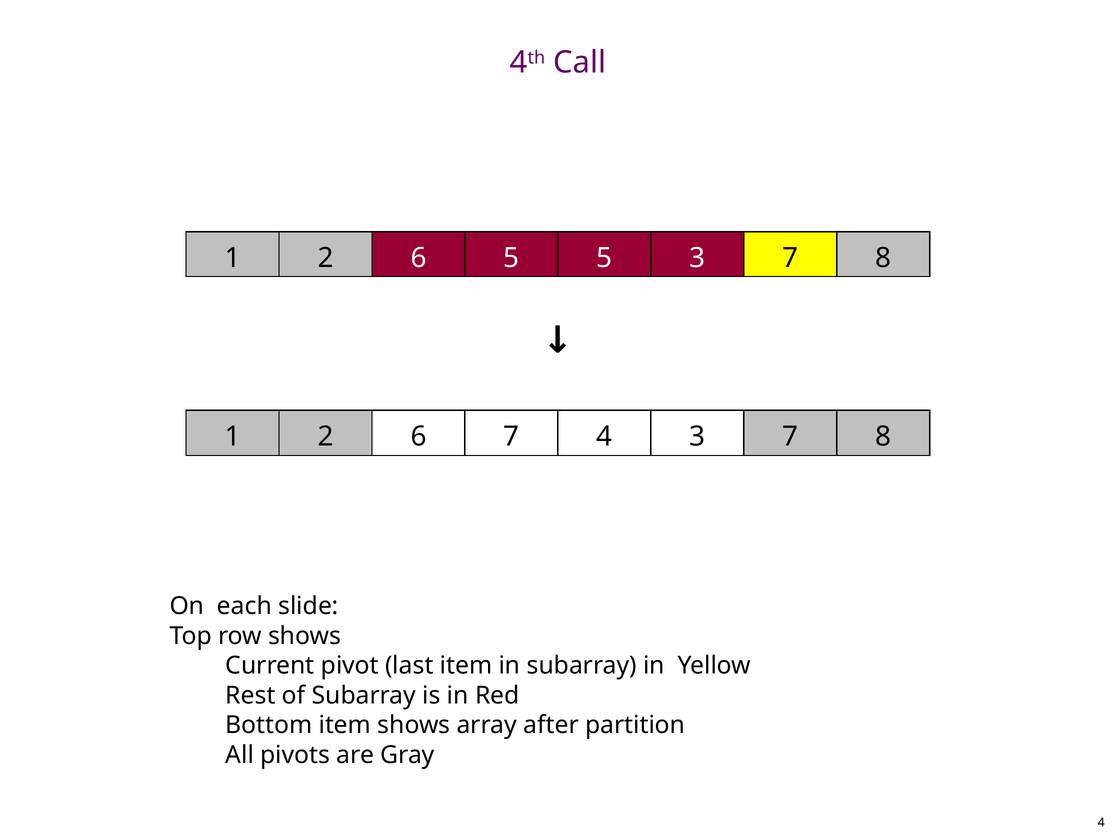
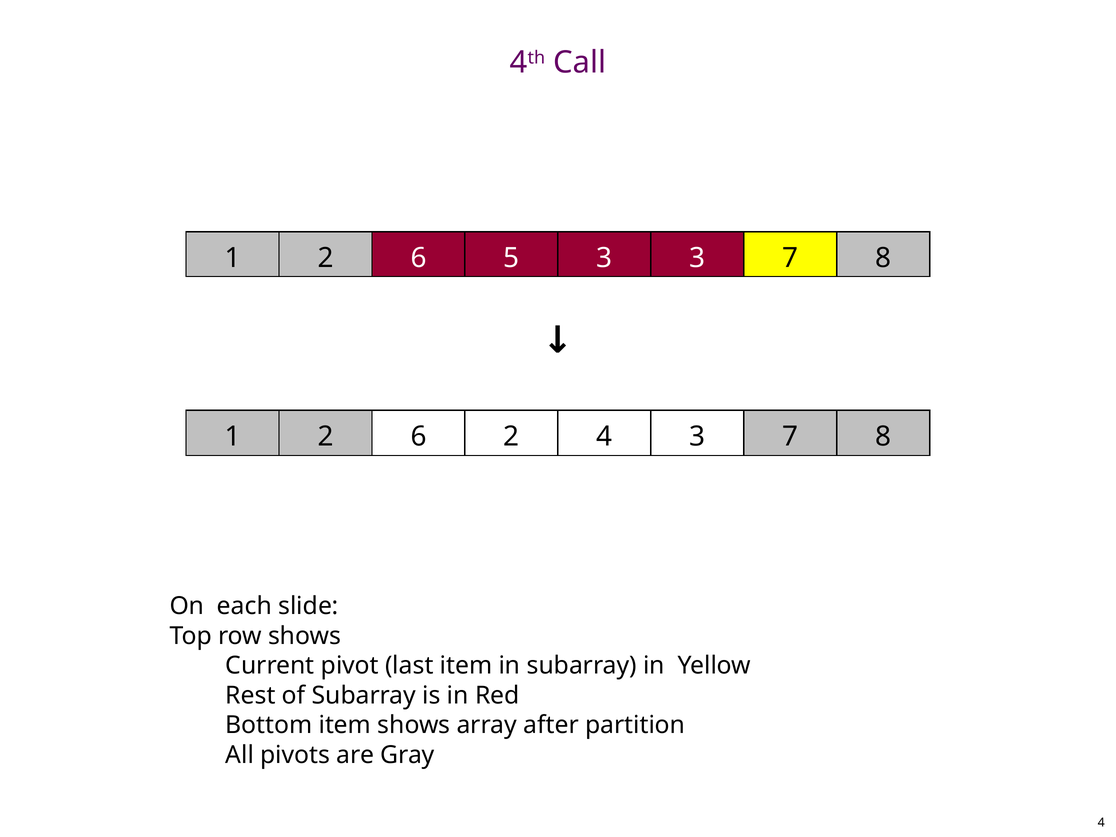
5 5: 5 -> 3
6 7: 7 -> 2
